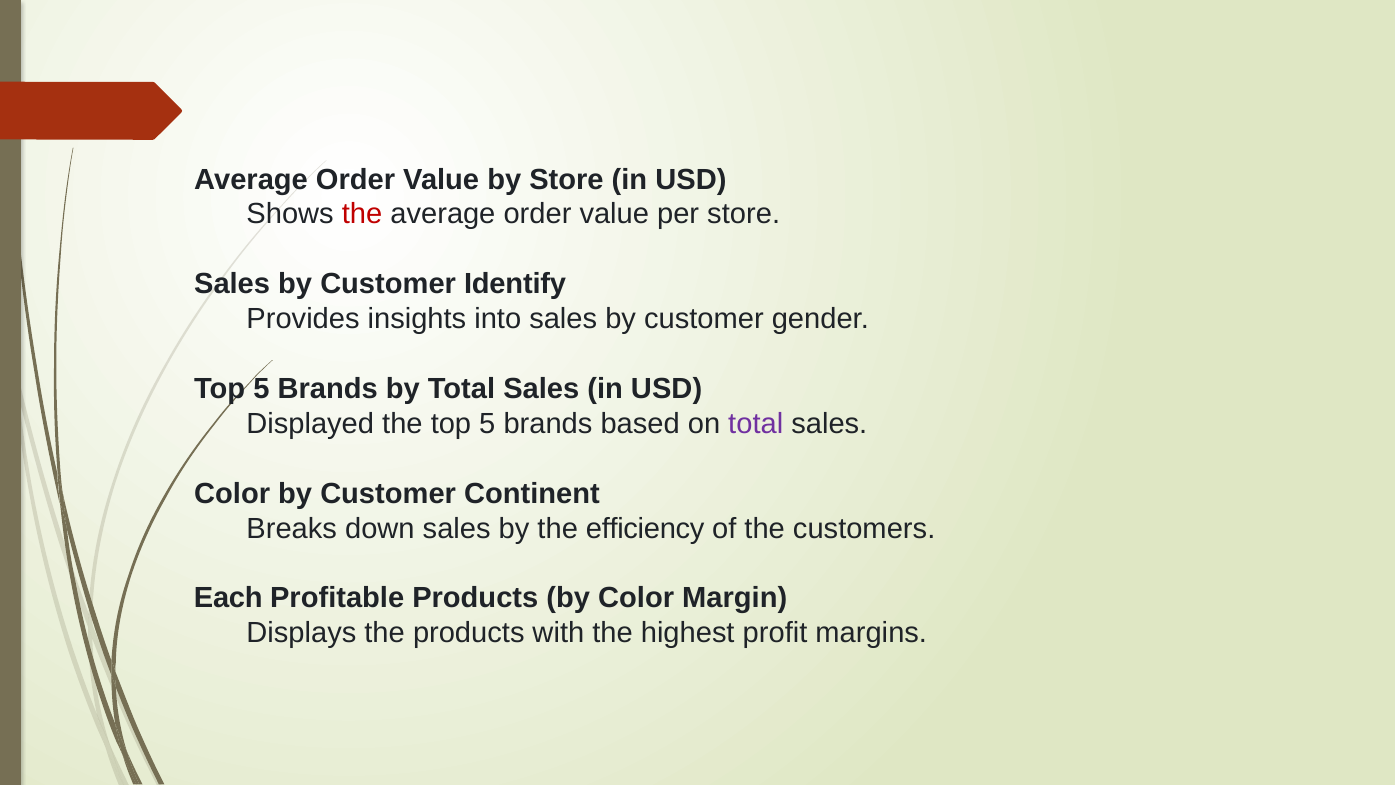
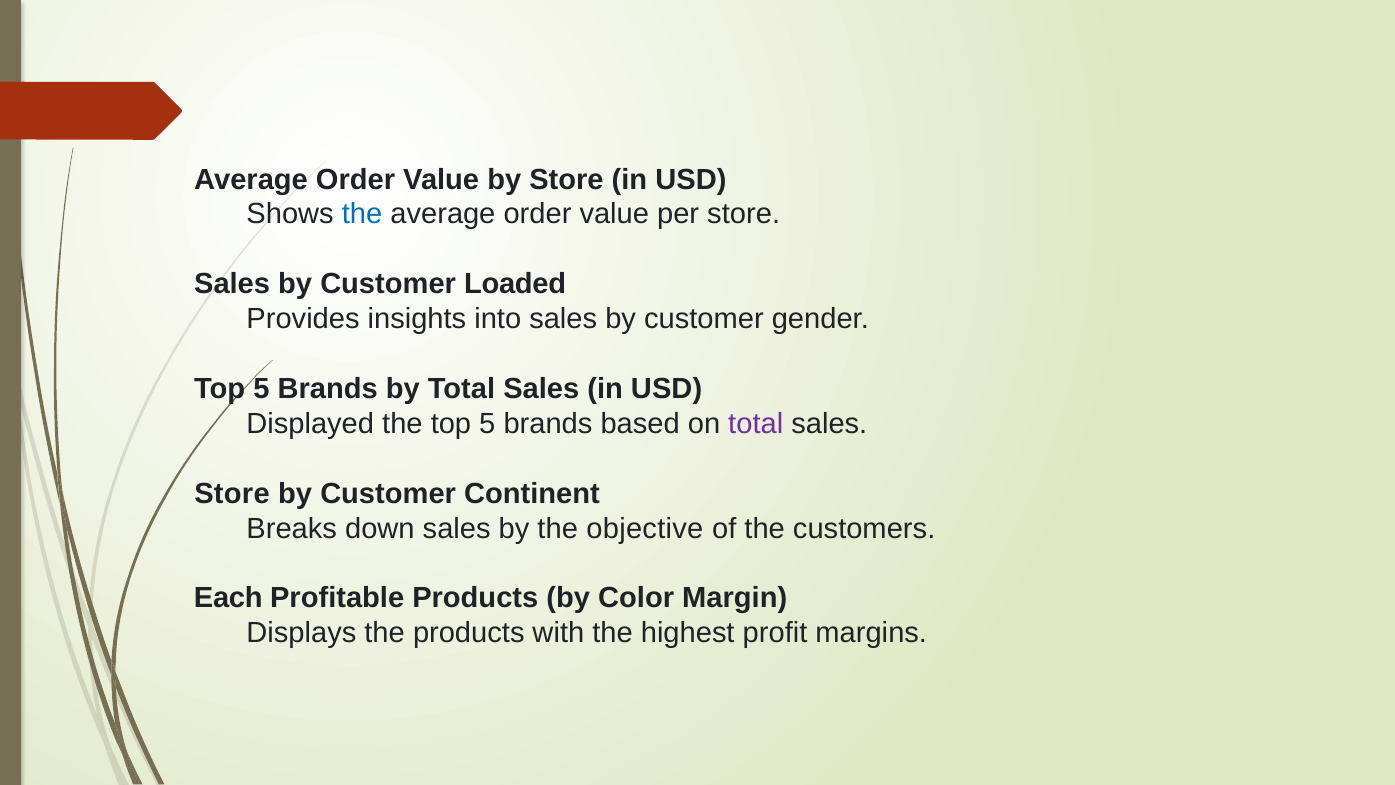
the at (362, 214) colour: red -> blue
Identify: Identify -> Loaded
Color at (232, 493): Color -> Store
efficiency: efficiency -> objective
